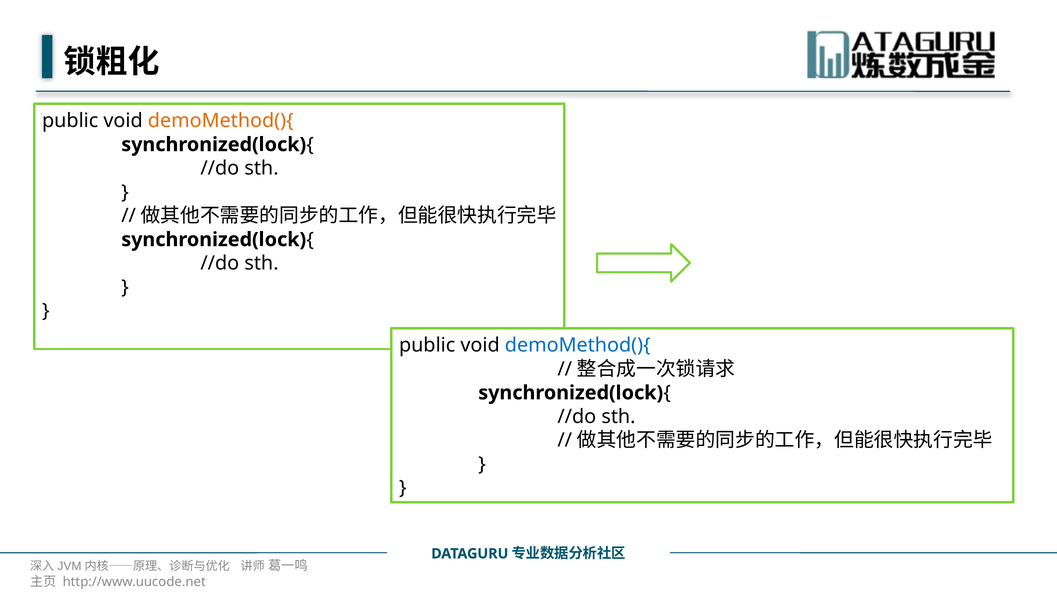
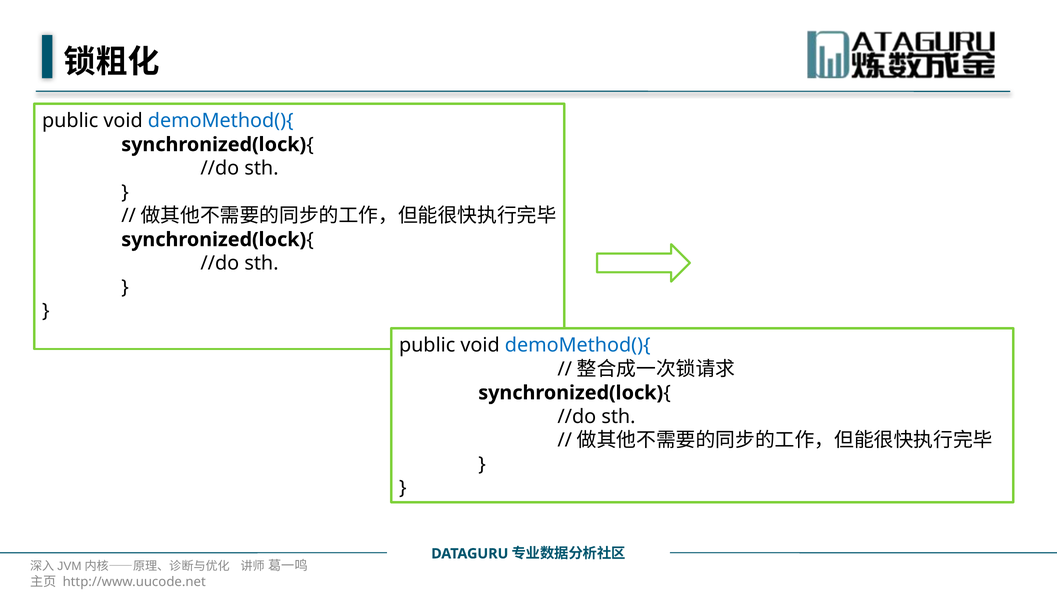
demoMethod(){ at (221, 121) colour: orange -> blue
